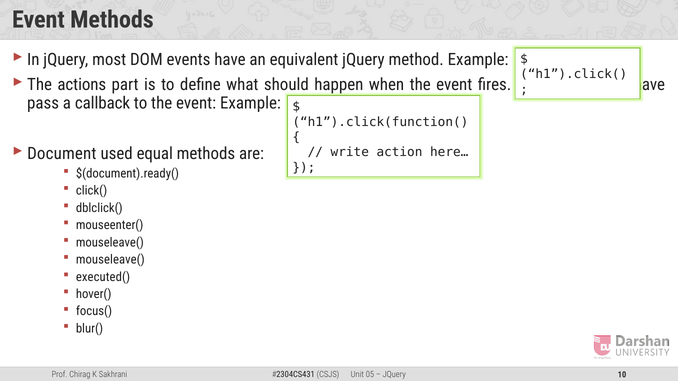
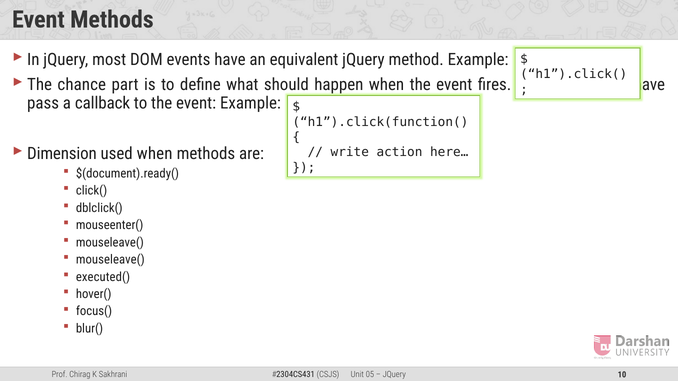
actions: actions -> chance
Document: Document -> Dimension
used equal: equal -> when
